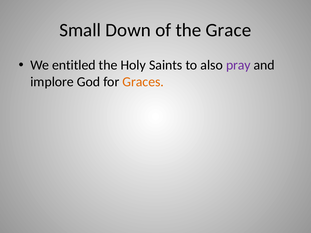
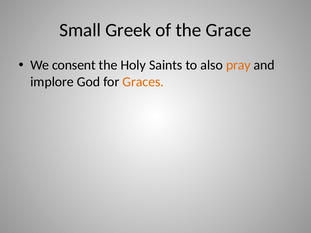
Down: Down -> Greek
entitled: entitled -> consent
pray colour: purple -> orange
